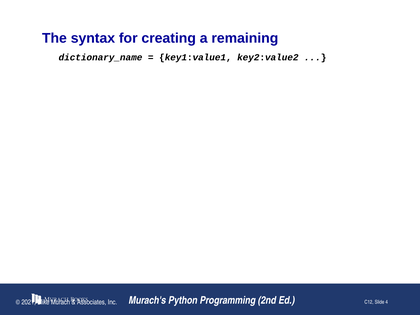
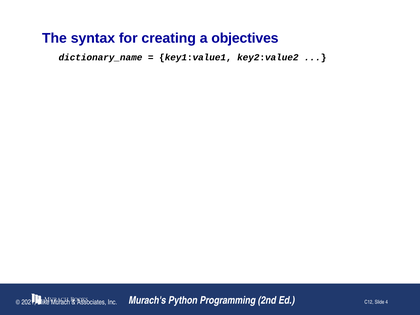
remaining: remaining -> objectives
